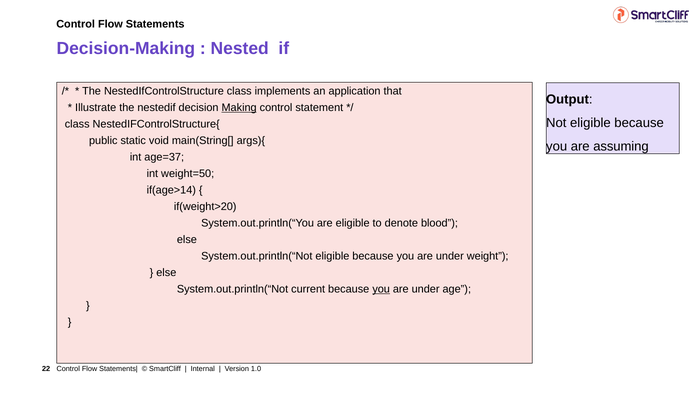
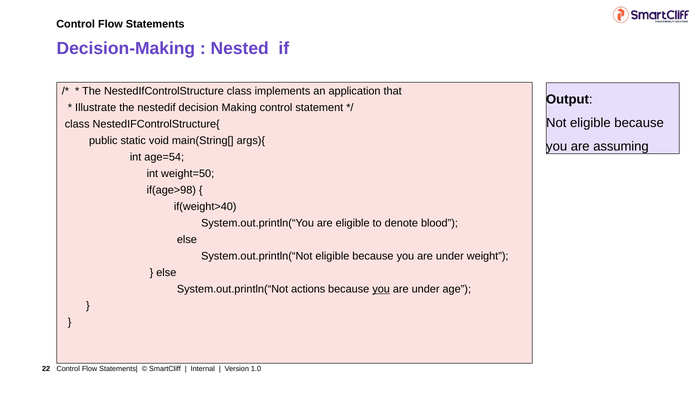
Making underline: present -> none
age=37: age=37 -> age=54
if(age>14: if(age>14 -> if(age>98
if(weight>20: if(weight>20 -> if(weight>40
current: current -> actions
